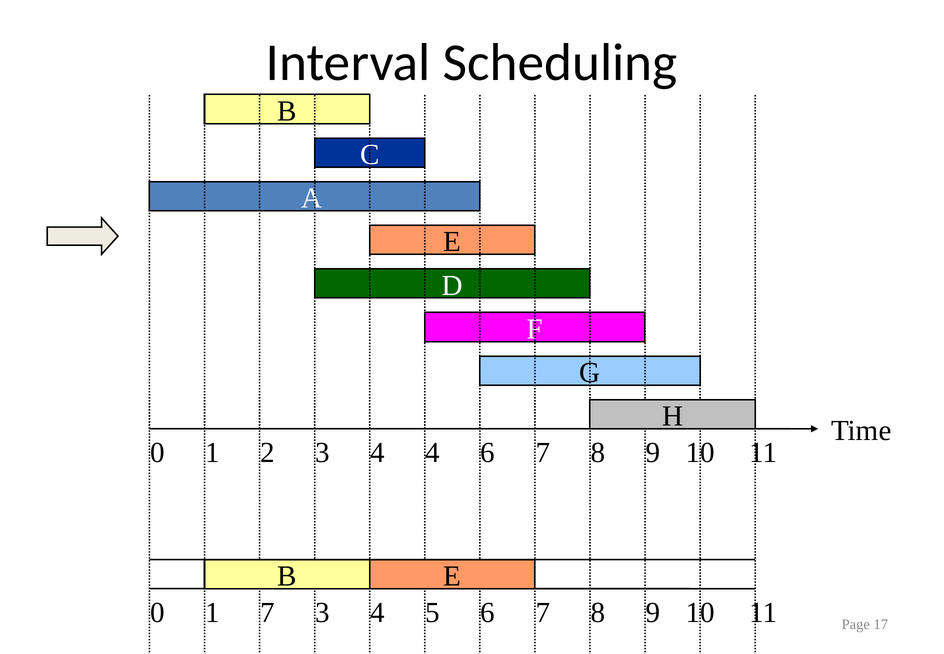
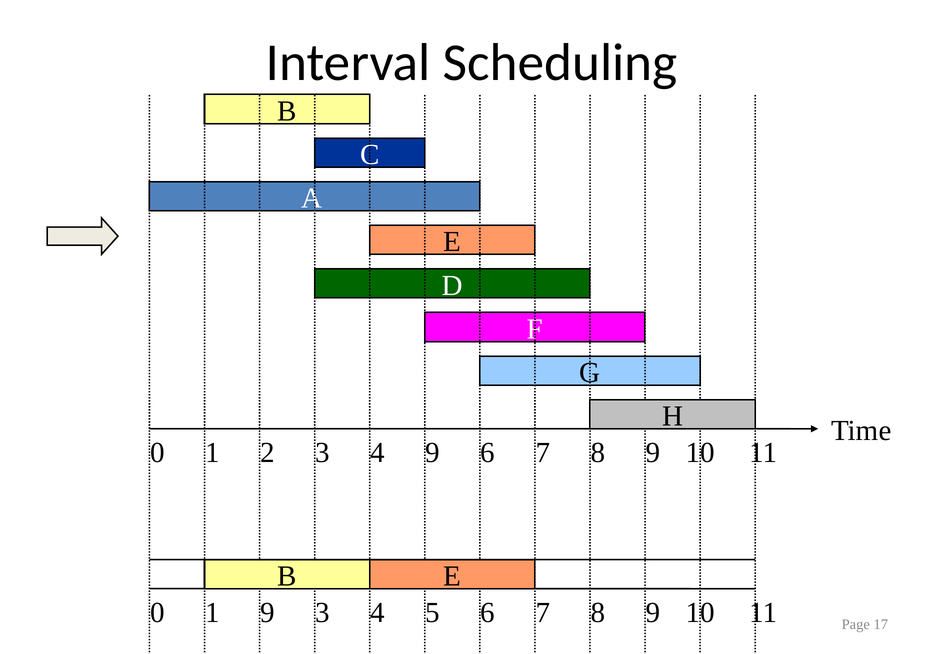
4 4: 4 -> 9
1 7: 7 -> 9
